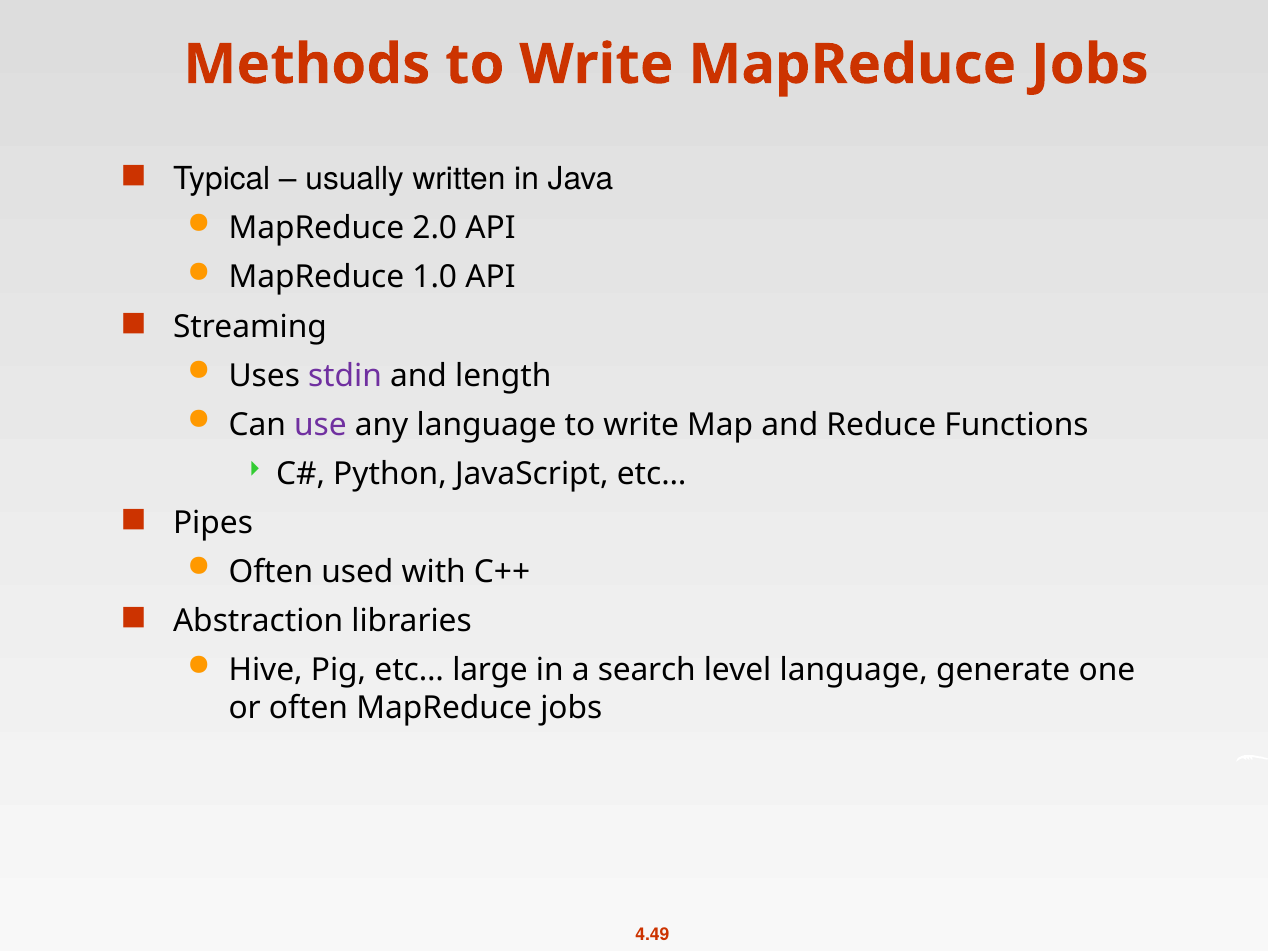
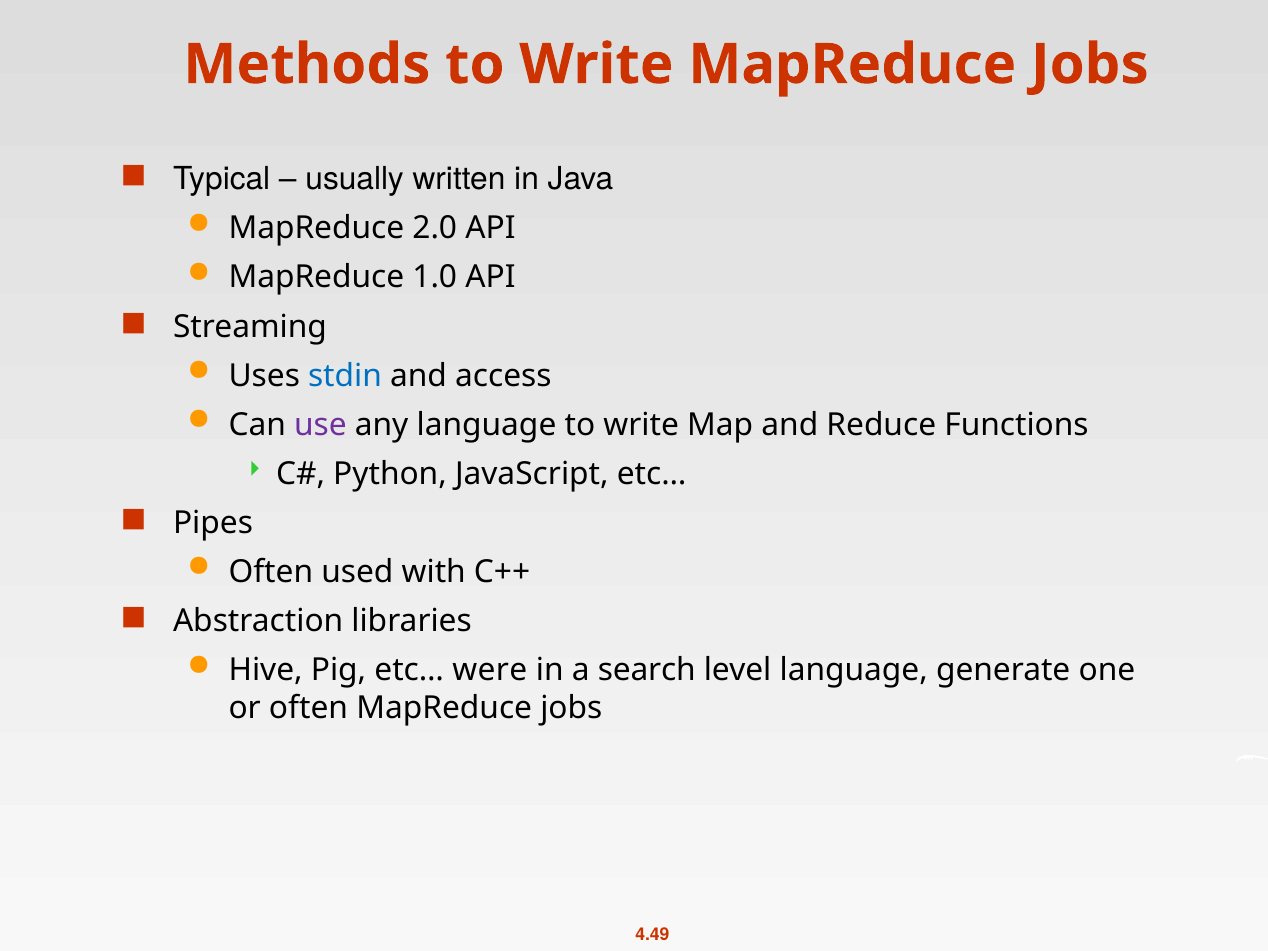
stdin colour: purple -> blue
length: length -> access
large: large -> were
